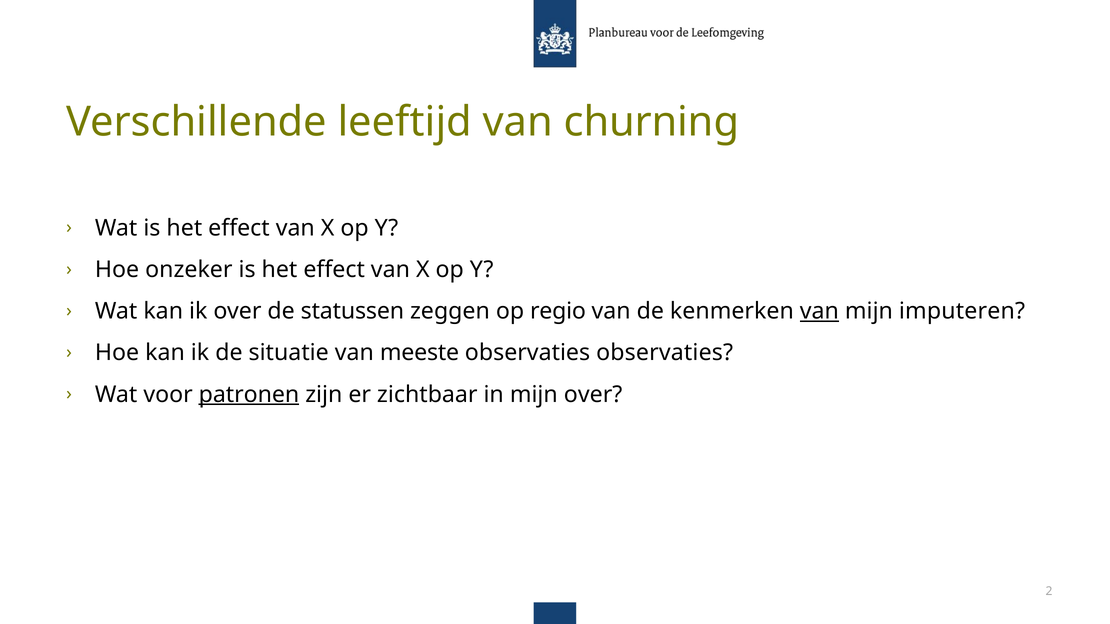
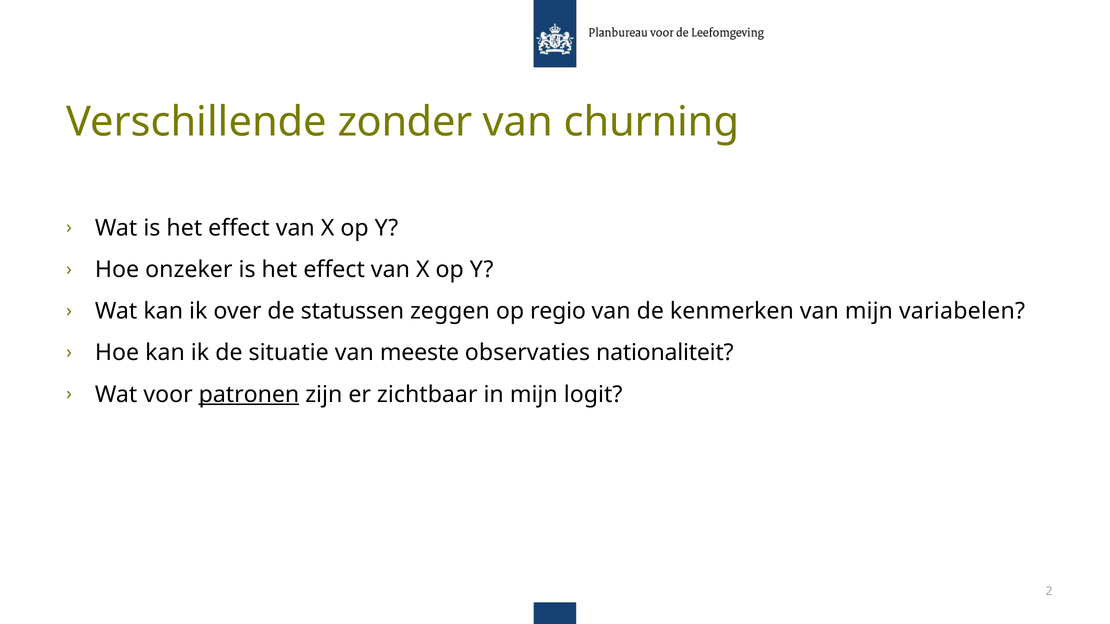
leeftijd: leeftijd -> zonder
van at (819, 311) underline: present -> none
imputeren: imputeren -> variabelen
observaties observaties: observaties -> nationaliteit
mijn over: over -> logit
